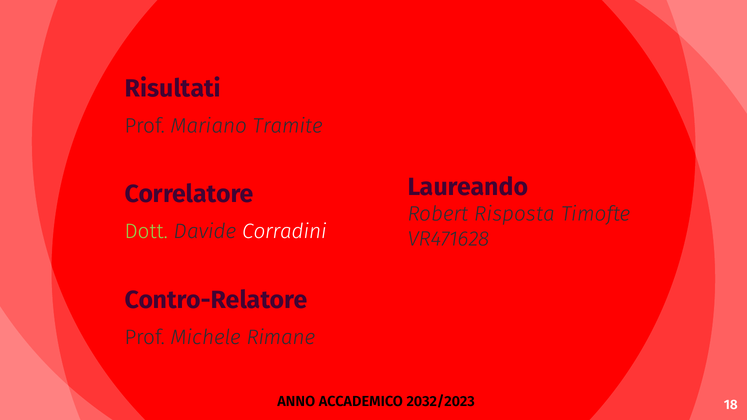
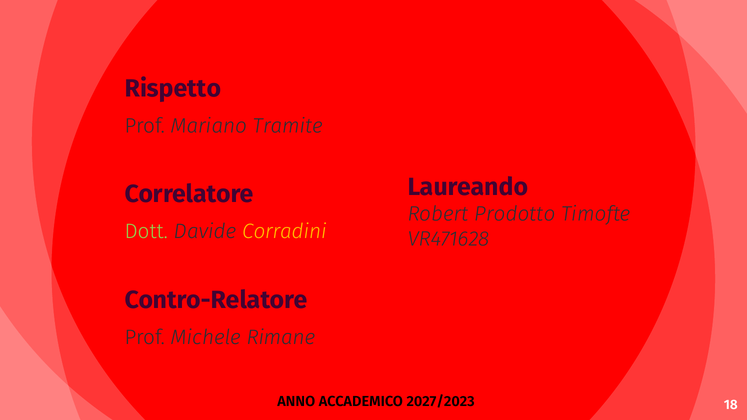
Risultati: Risultati -> Rispetto
Risposta: Risposta -> Prodotto
Corradini colour: white -> yellow
2032/2023: 2032/2023 -> 2027/2023
